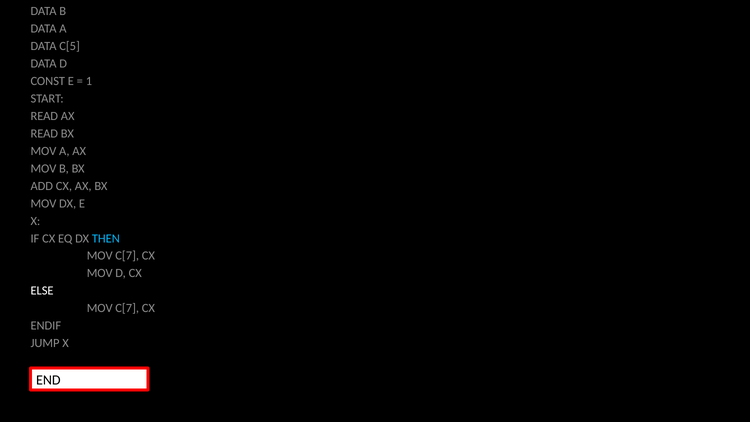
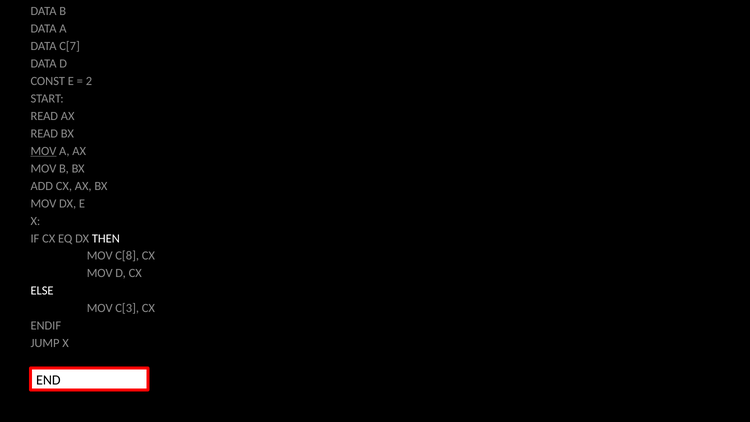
C[5: C[5 -> C[7
1: 1 -> 2
MOV at (43, 151) underline: none -> present
THEN colour: light blue -> white
C[7 at (127, 256): C[7 -> C[8
C[7 at (127, 308): C[7 -> C[3
